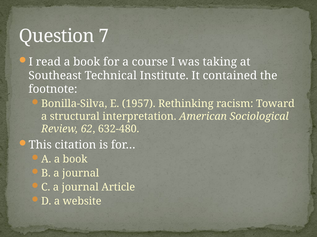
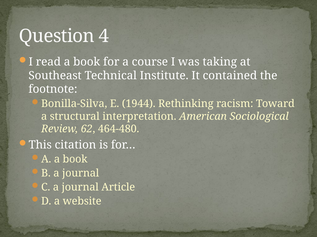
7: 7 -> 4
1957: 1957 -> 1944
632-480: 632-480 -> 464-480
